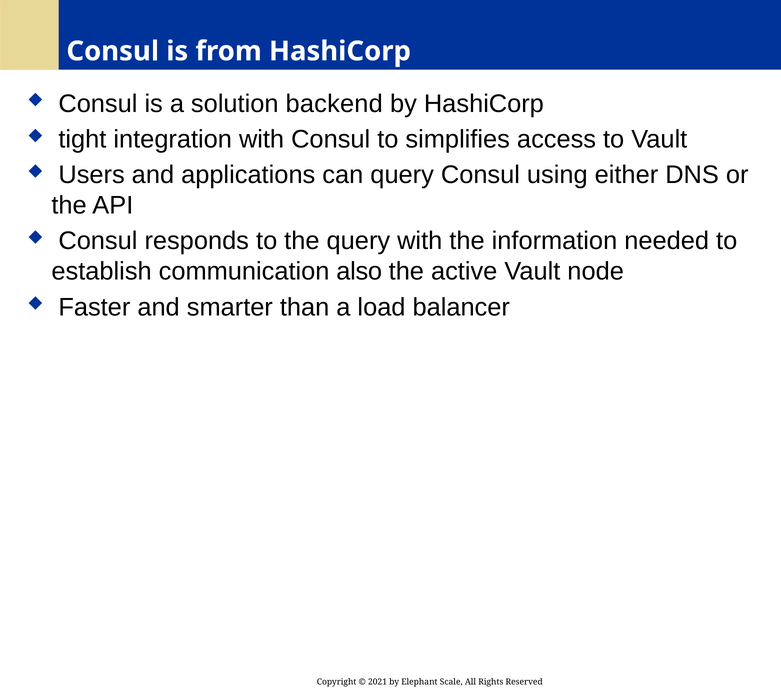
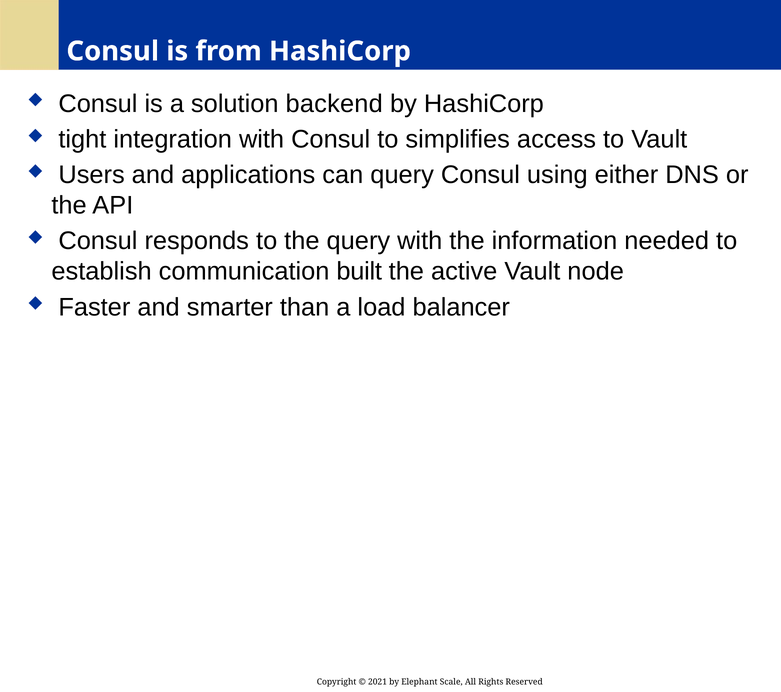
also: also -> built
